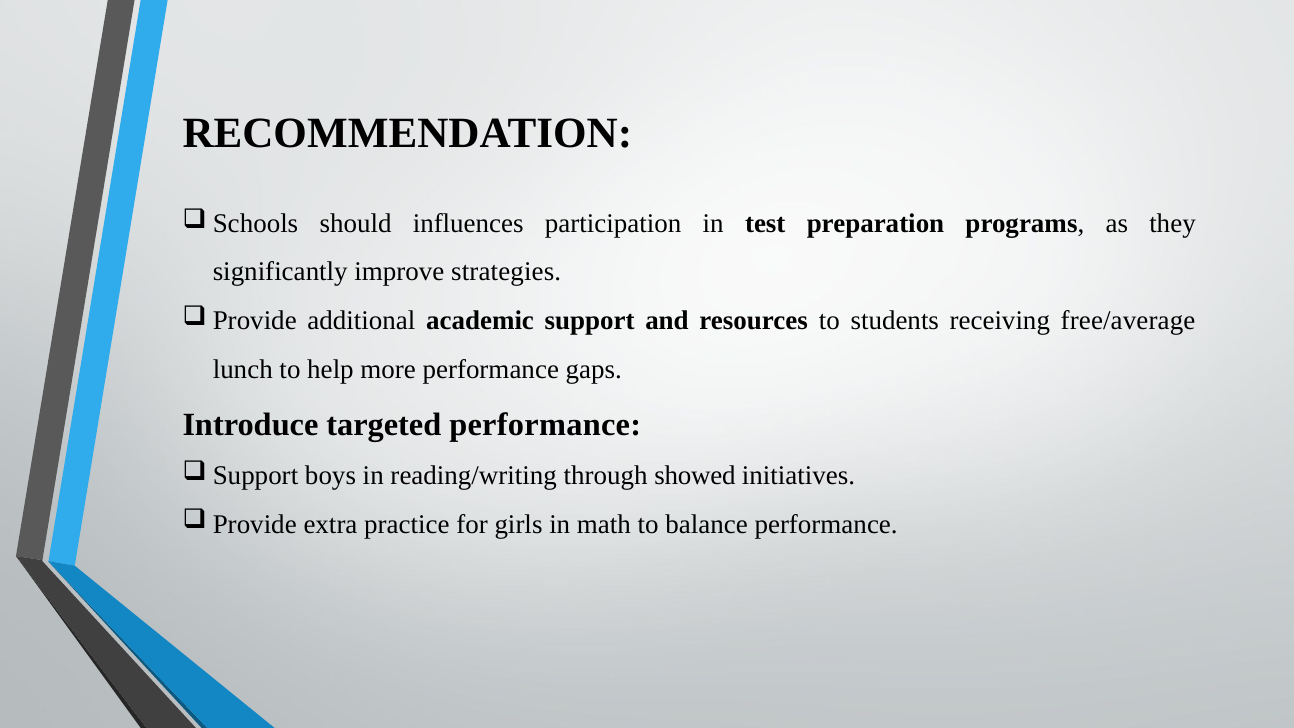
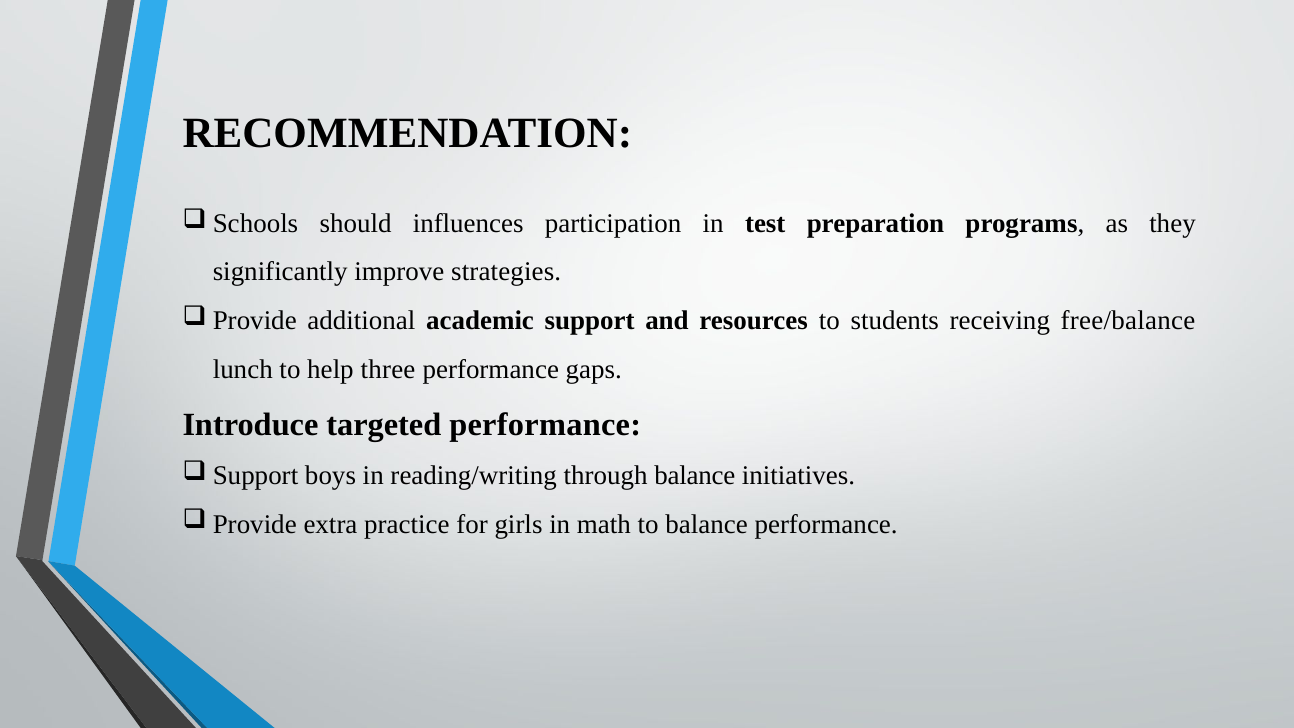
free/average: free/average -> free/balance
more: more -> three
through showed: showed -> balance
